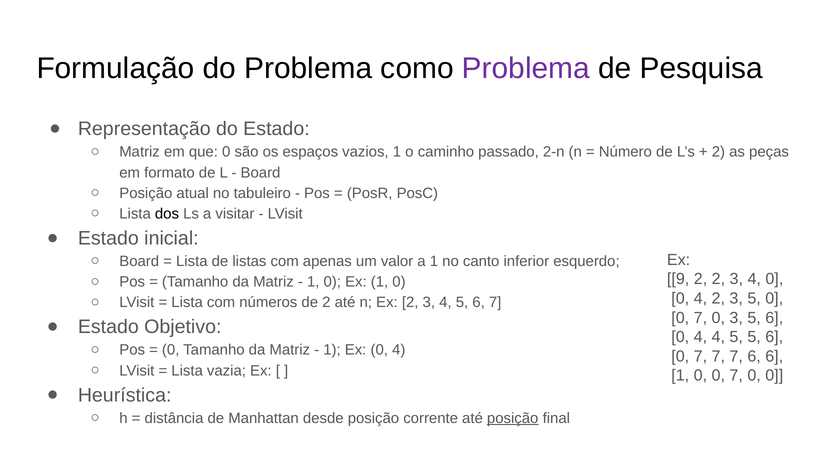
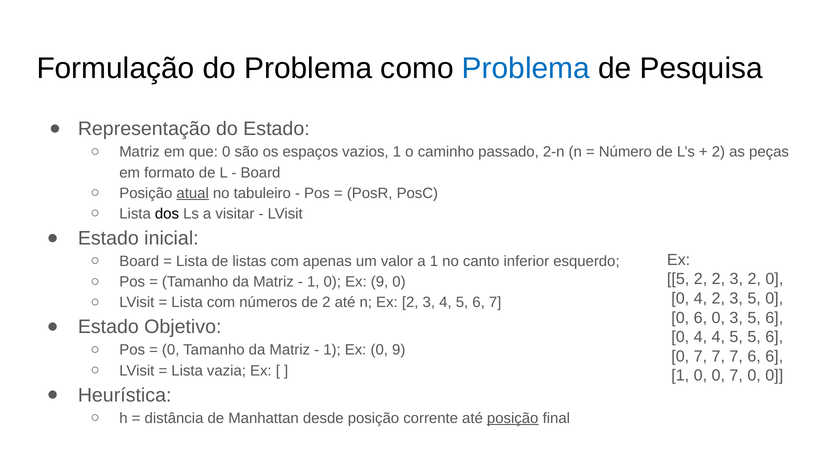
Problema at (526, 69) colour: purple -> blue
atual underline: none -> present
9 at (678, 280): 9 -> 5
2 2 3 4: 4 -> 2
Ex 1: 1 -> 9
7 at (700, 318): 7 -> 6
Ex 0 4: 4 -> 9
